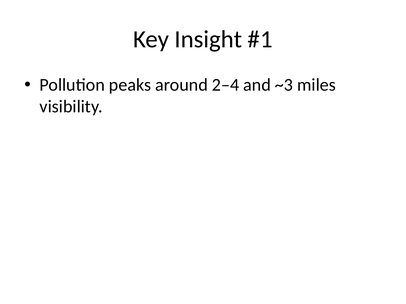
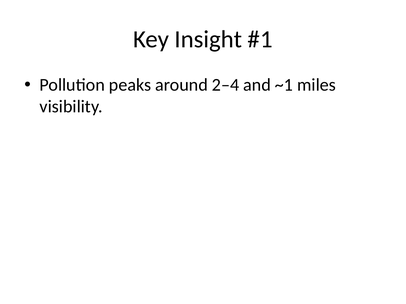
~3: ~3 -> ~1
